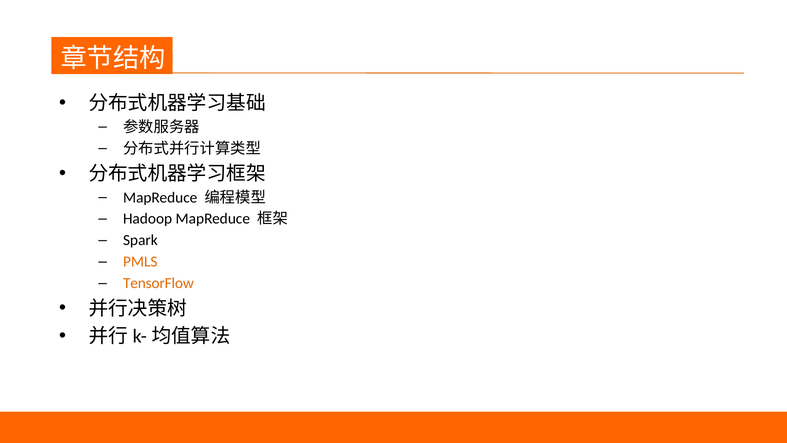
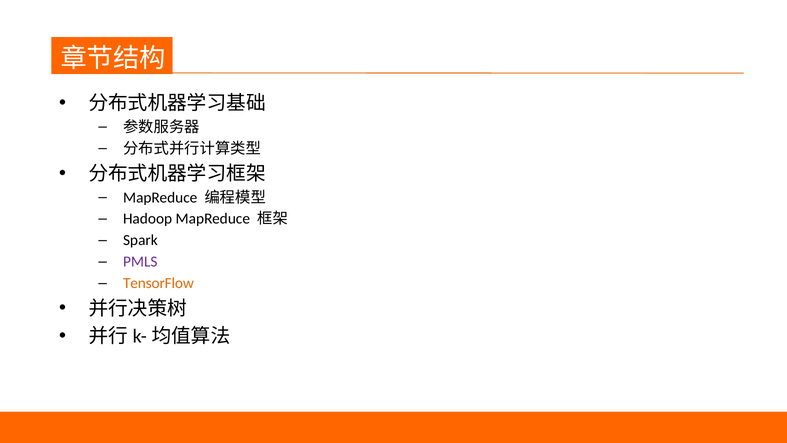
PMLS colour: orange -> purple
